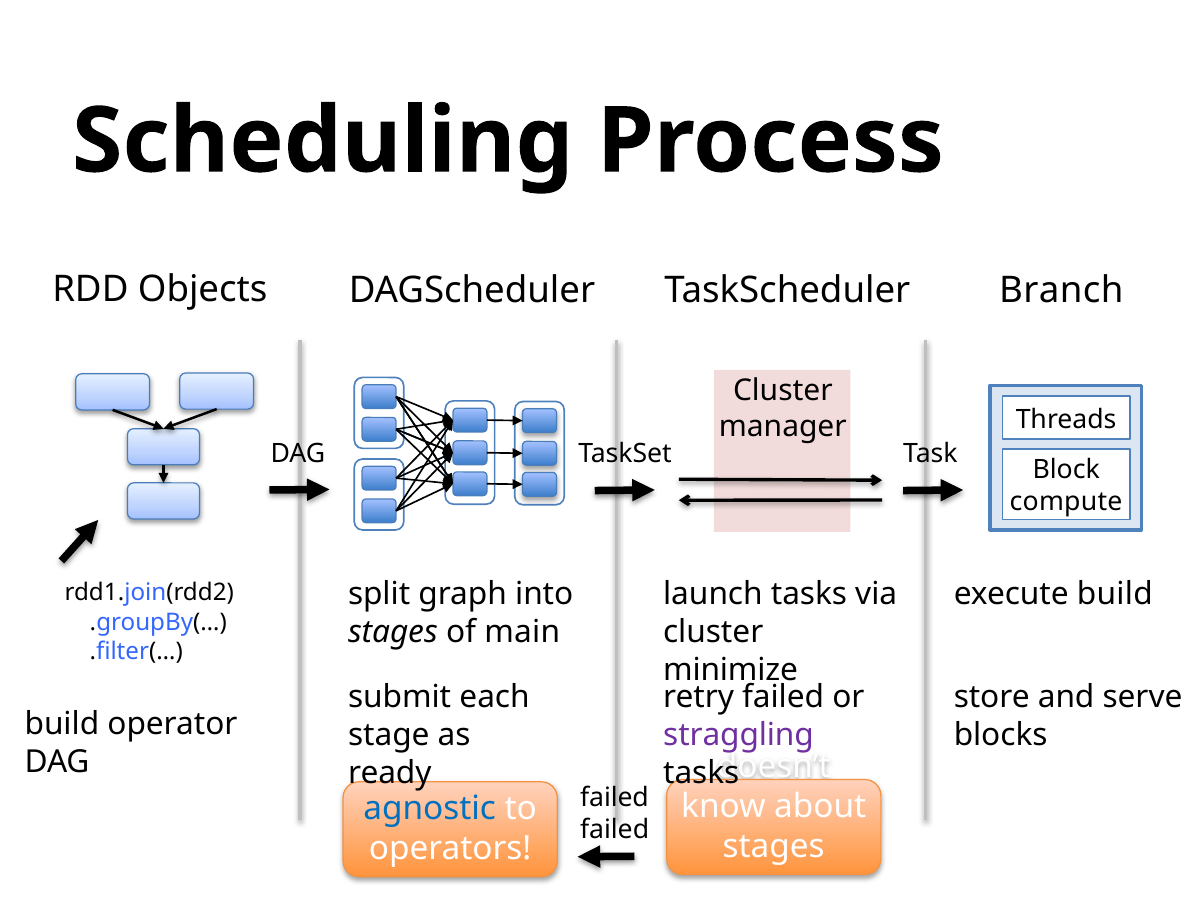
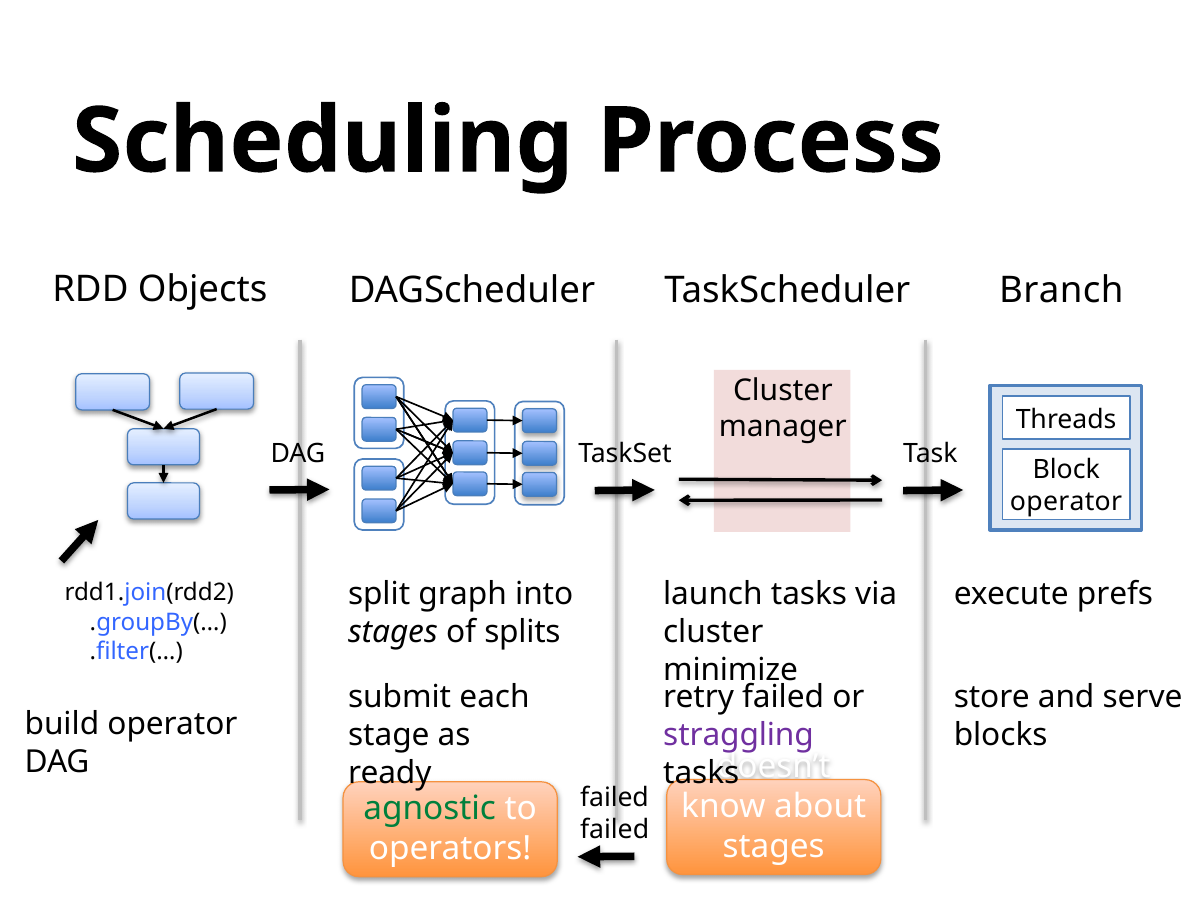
compute at (1066, 502): compute -> operator
execute build: build -> prefs
main: main -> splits
agnostic colour: blue -> green
